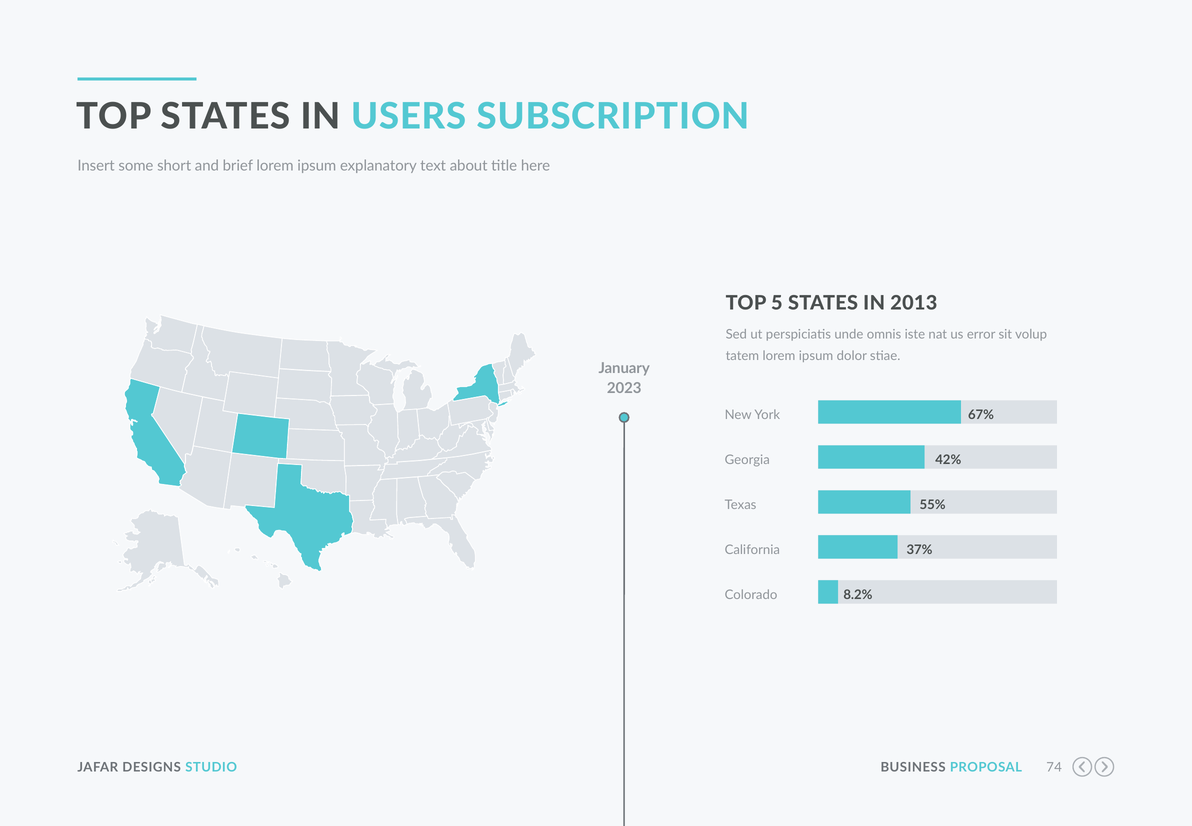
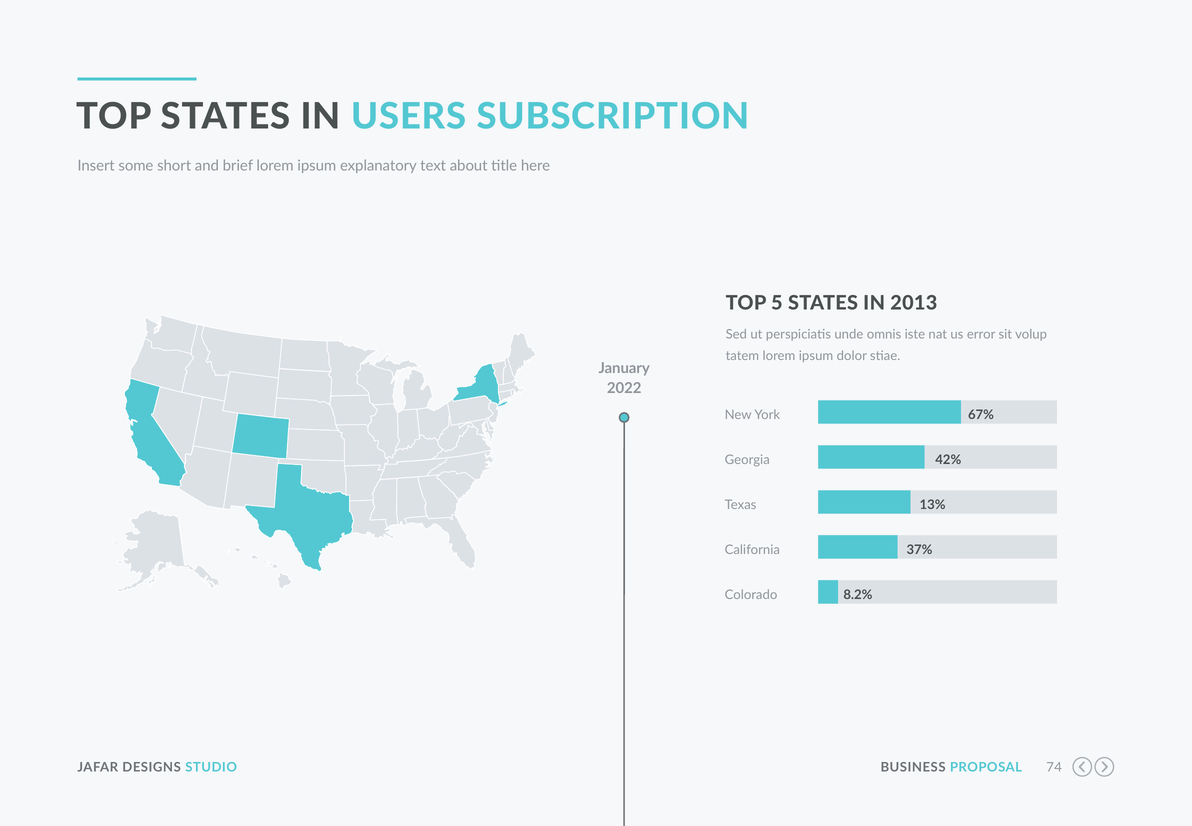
2023: 2023 -> 2022
55%: 55% -> 13%
